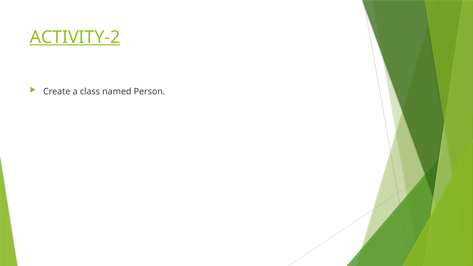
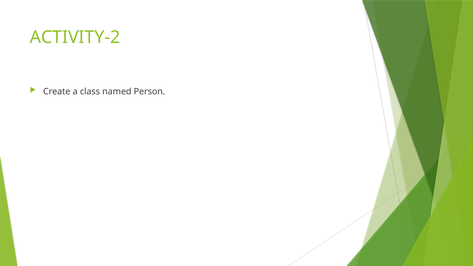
ACTIVITY-2 underline: present -> none
